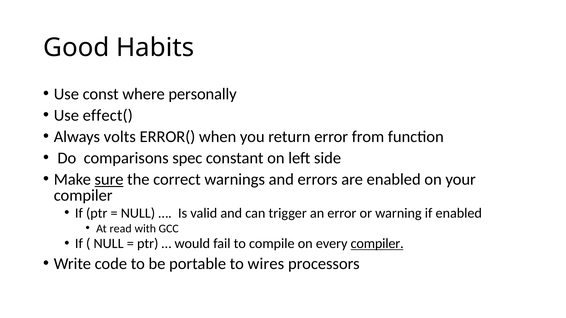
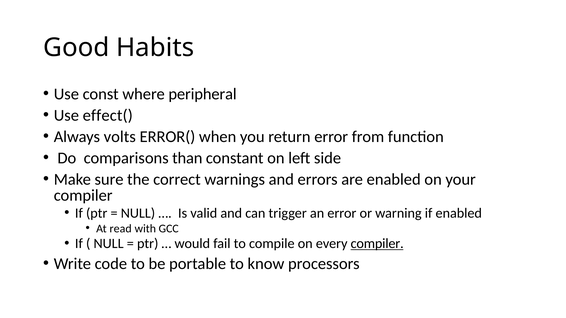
personally: personally -> peripheral
spec: spec -> than
sure underline: present -> none
wires: wires -> know
